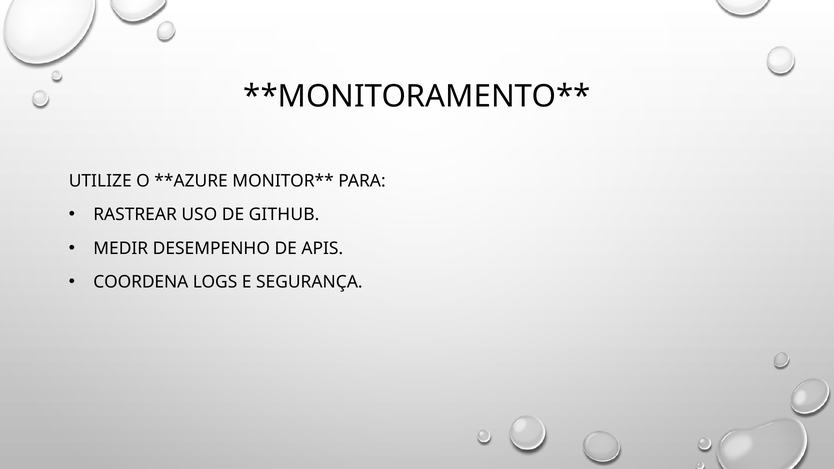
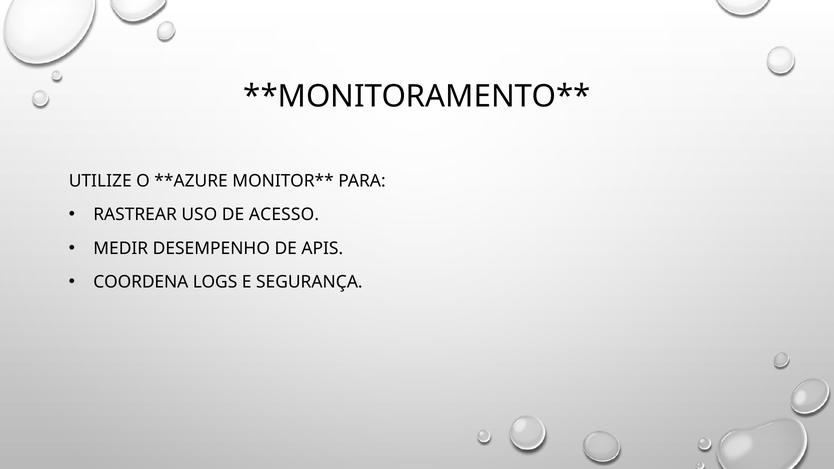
GITHUB: GITHUB -> ACESSO
